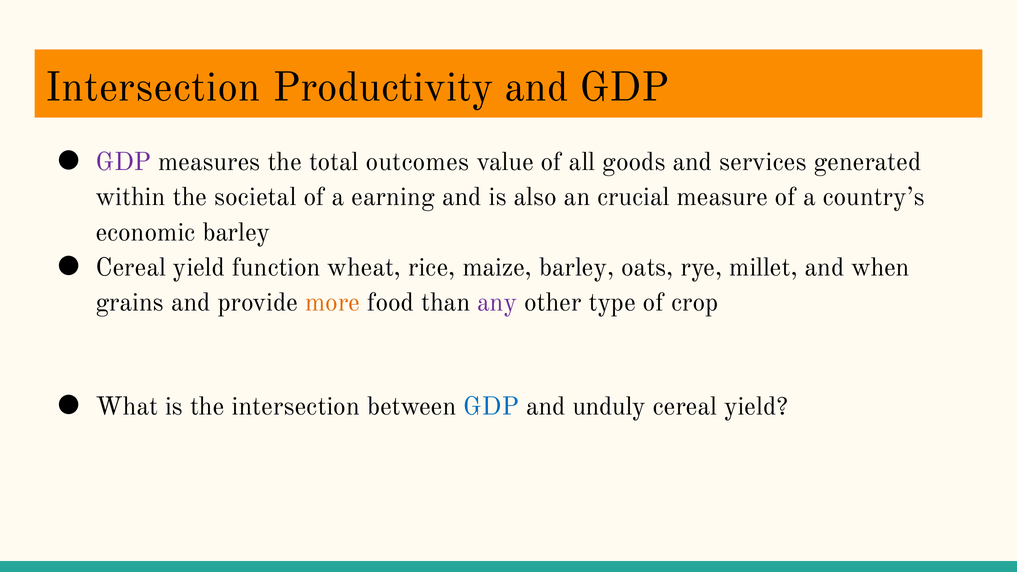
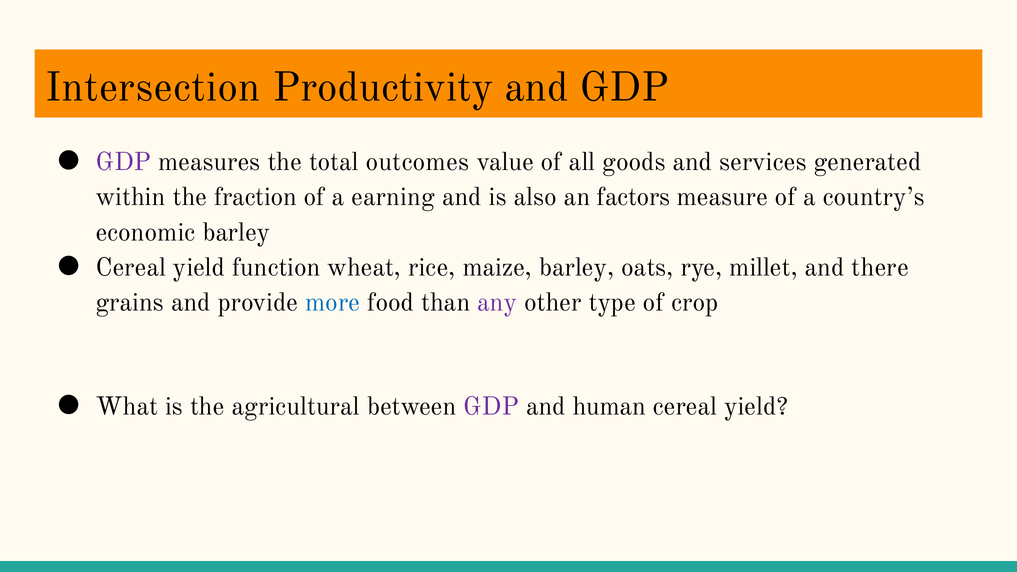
societal: societal -> fraction
crucial: crucial -> factors
when: when -> there
more colour: orange -> blue
the intersection: intersection -> agricultural
GDP at (491, 406) colour: blue -> purple
unduly: unduly -> human
